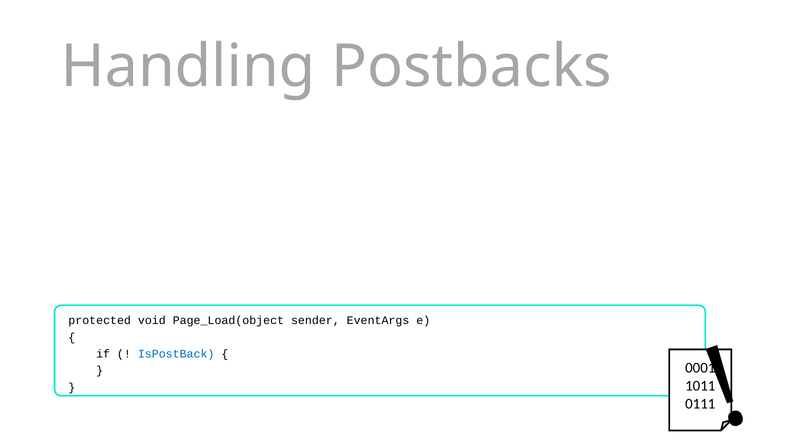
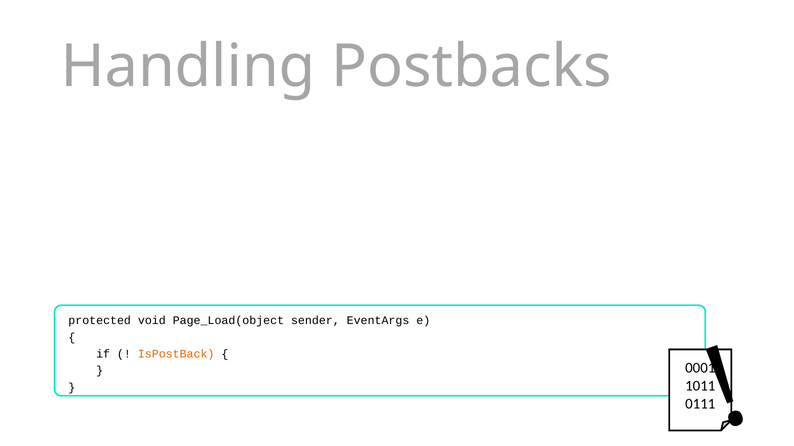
IsPostBack colour: blue -> orange
